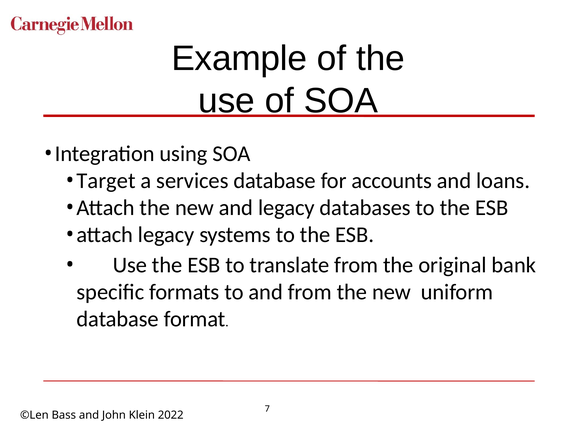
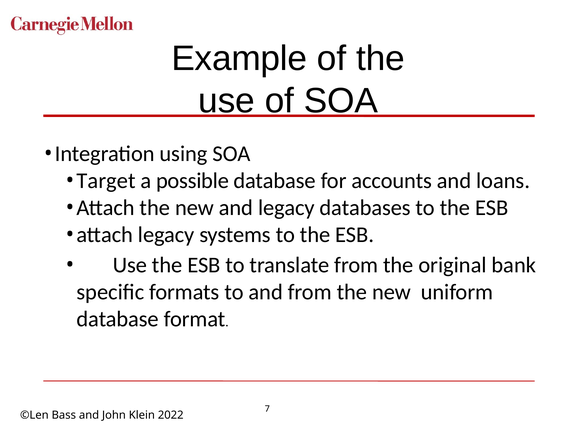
services: services -> possible
